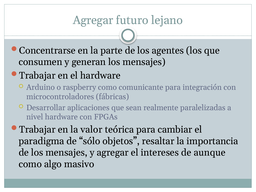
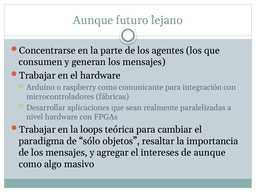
Agregar at (93, 20): Agregar -> Aunque
valor: valor -> loops
